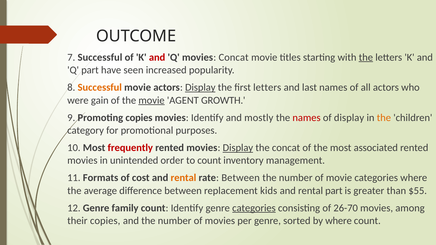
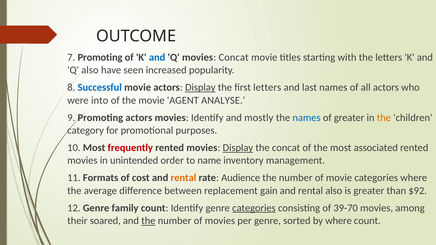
7 Successful: Successful -> Promoting
and at (157, 57) colour: red -> blue
the at (366, 57) underline: present -> none
Q part: part -> also
Successful at (100, 88) colour: orange -> blue
gain: gain -> into
movie at (152, 100) underline: present -> none
GROWTH: GROWTH -> ANALYSE
Promoting copies: copies -> actors
names at (307, 118) colour: red -> blue
of display: display -> greater
to count: count -> name
rate Between: Between -> Audience
kids: kids -> gain
rental part: part -> also
$55: $55 -> $92
26-70: 26-70 -> 39-70
their copies: copies -> soared
the at (148, 221) underline: none -> present
